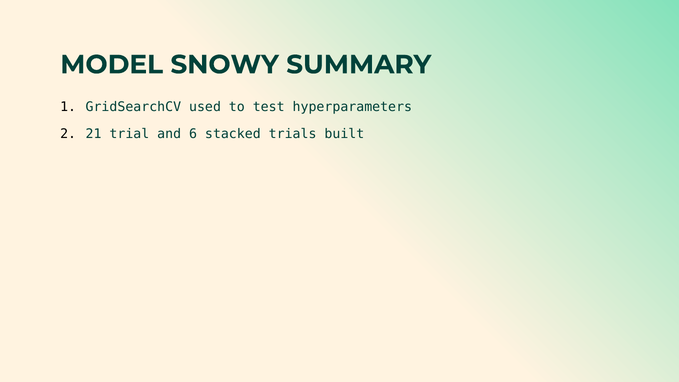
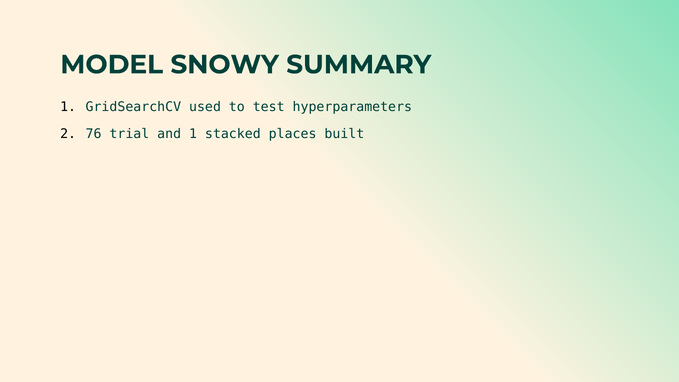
21: 21 -> 76
and 6: 6 -> 1
trials: trials -> places
